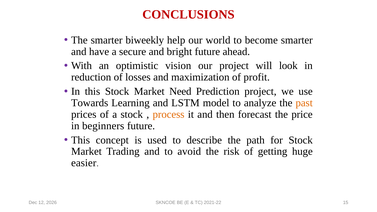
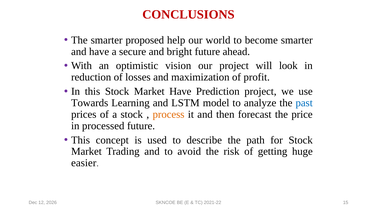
biweekly: biweekly -> proposed
Market Need: Need -> Have
past colour: orange -> blue
beginners: beginners -> processed
